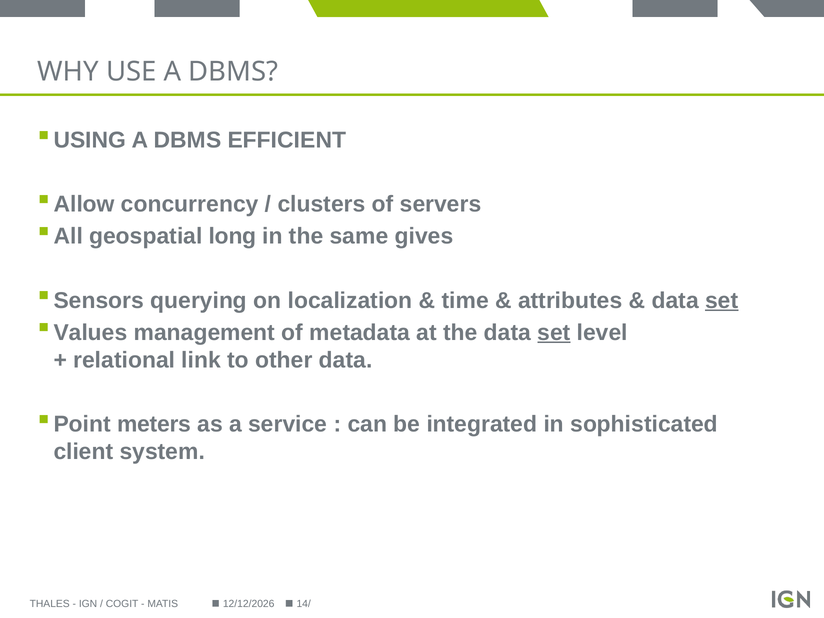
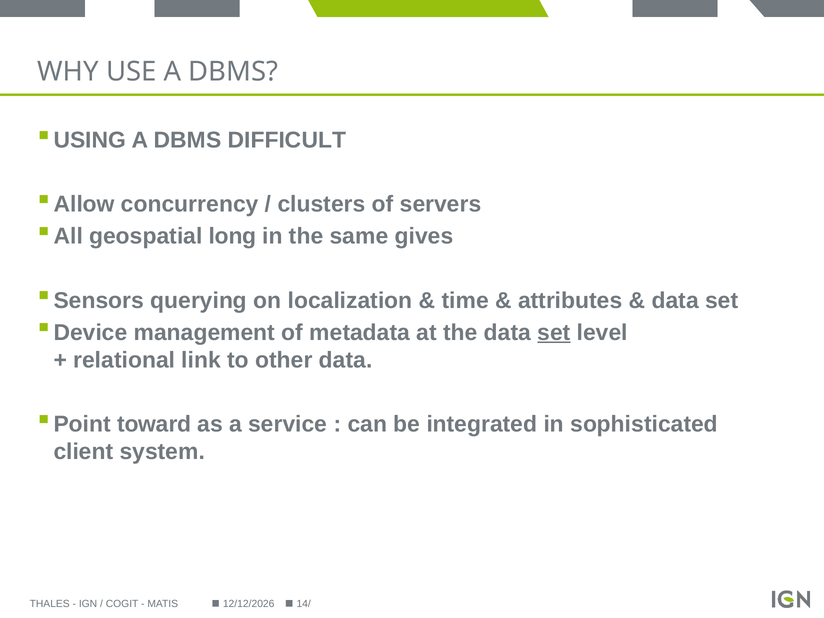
EFFICIENT: EFFICIENT -> DIFFICULT
set at (722, 301) underline: present -> none
Values: Values -> Device
meters: meters -> toward
